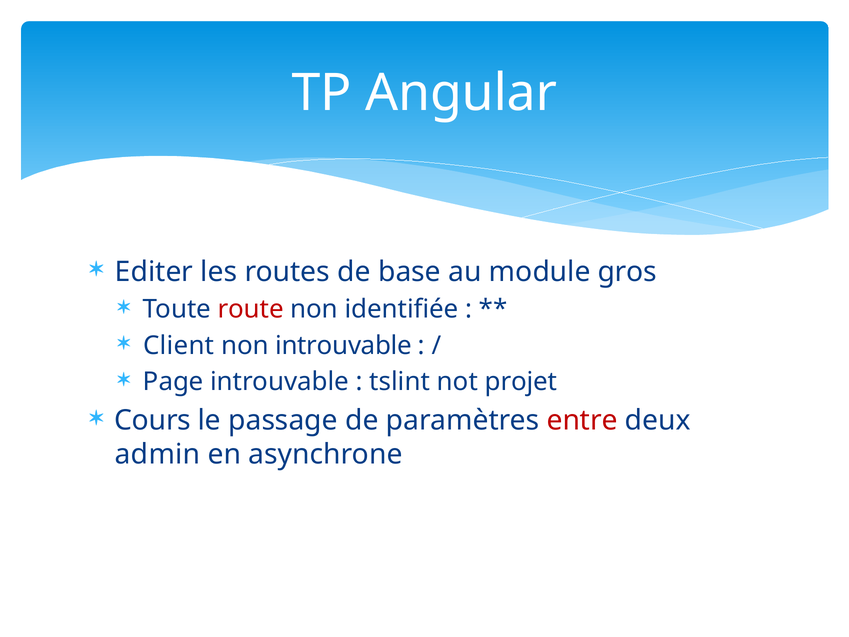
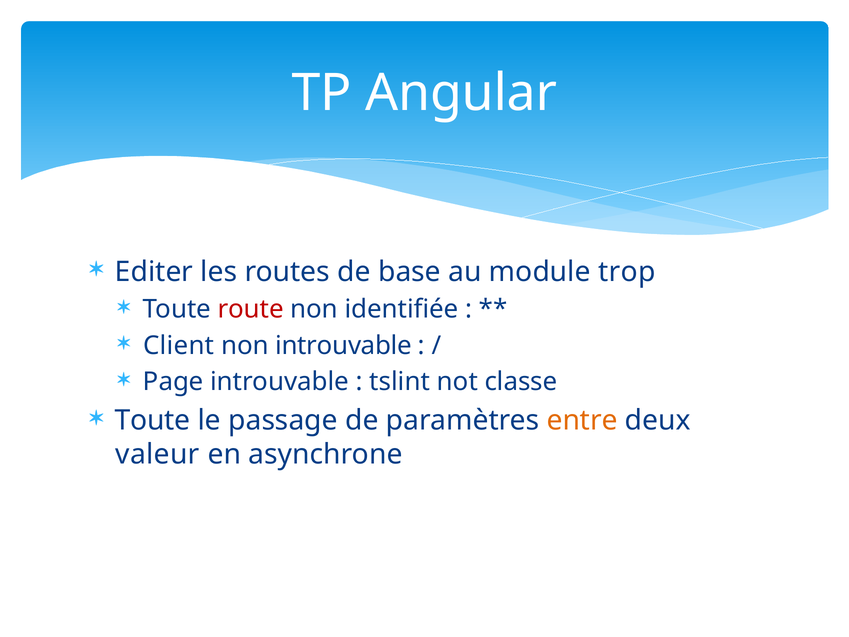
gros: gros -> trop
projet: projet -> classe
Cours at (153, 420): Cours -> Toute
entre colour: red -> orange
admin: admin -> valeur
